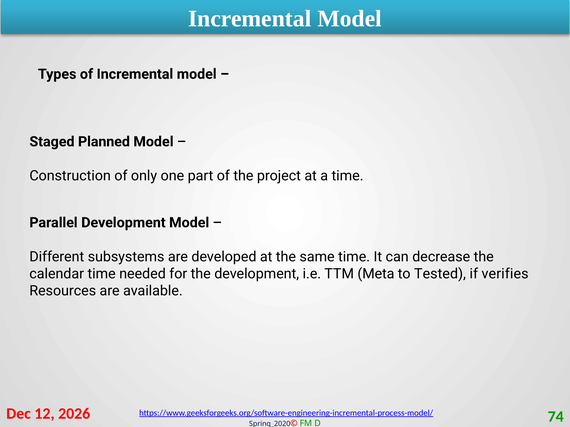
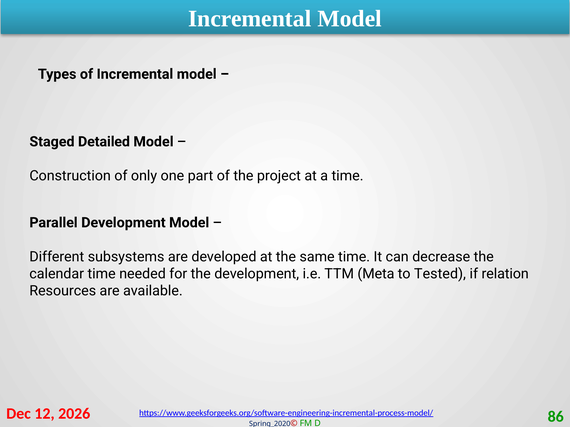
Planned: Planned -> Detailed
verifies: verifies -> relation
74: 74 -> 86
